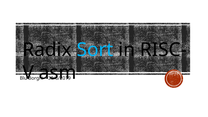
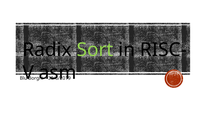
Sort colour: light blue -> light green
